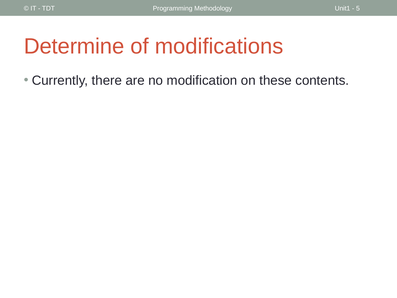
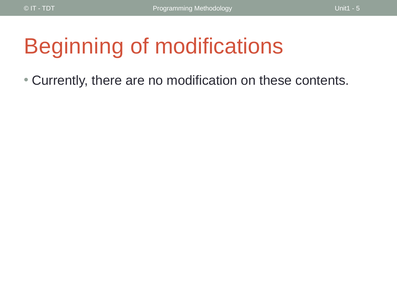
Determine: Determine -> Beginning
